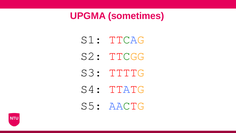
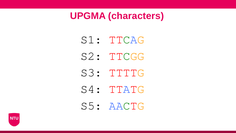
sometimes: sometimes -> characters
